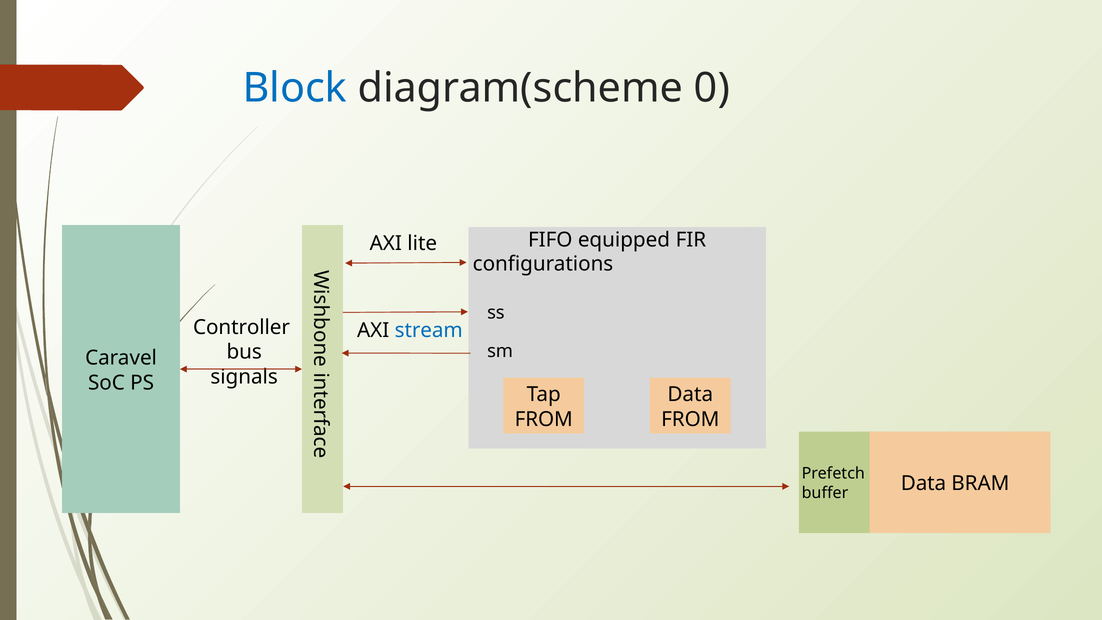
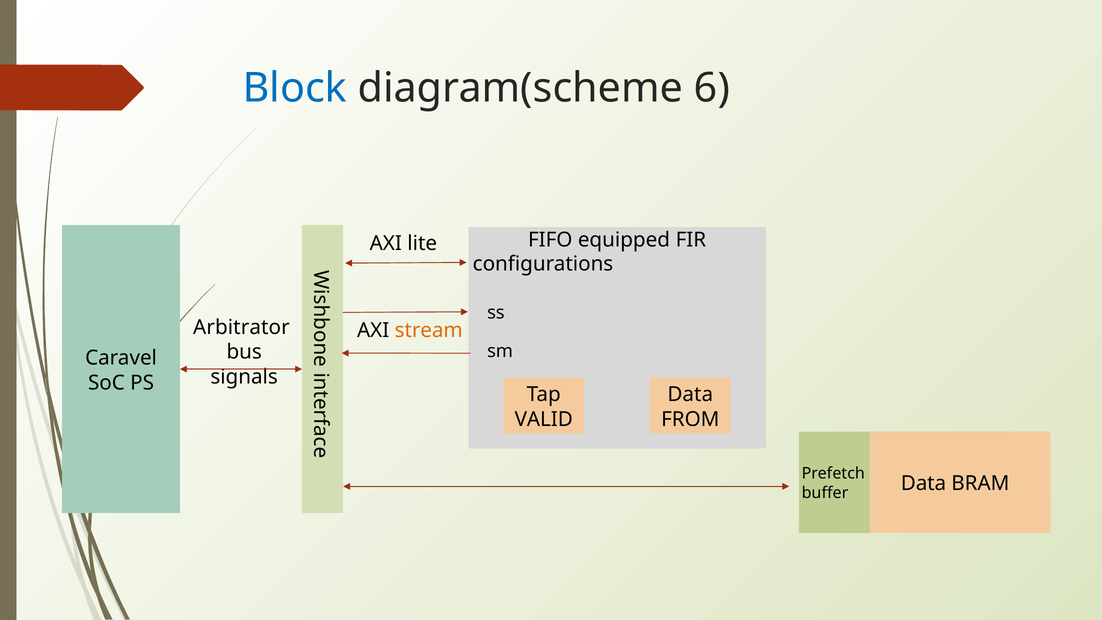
0: 0 -> 6
Controller: Controller -> Arbitrator
stream colour: blue -> orange
FROM at (544, 419): FROM -> VALID
